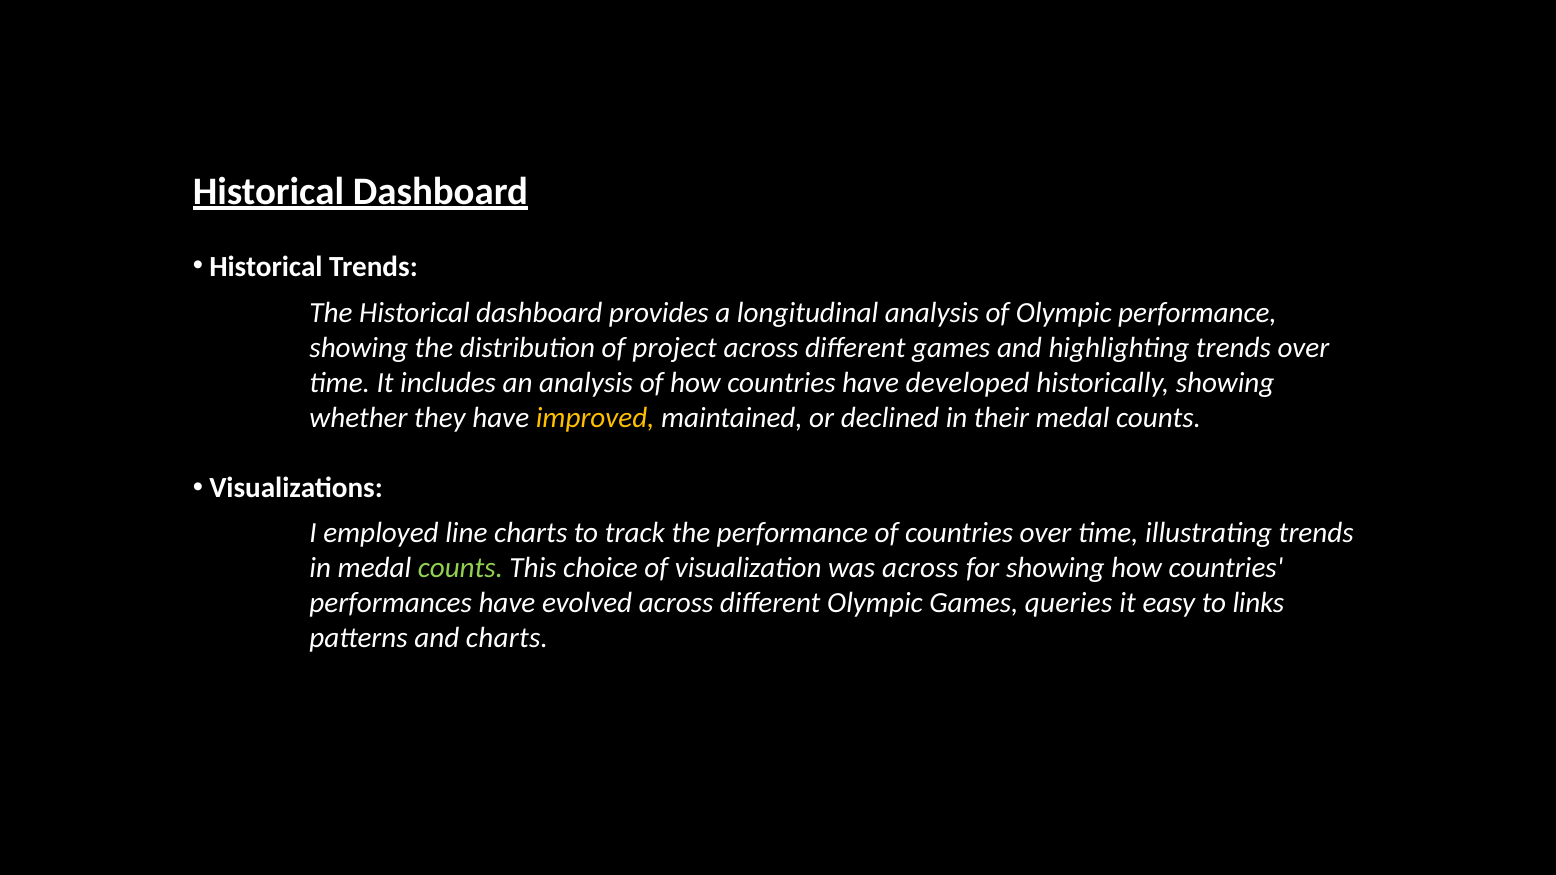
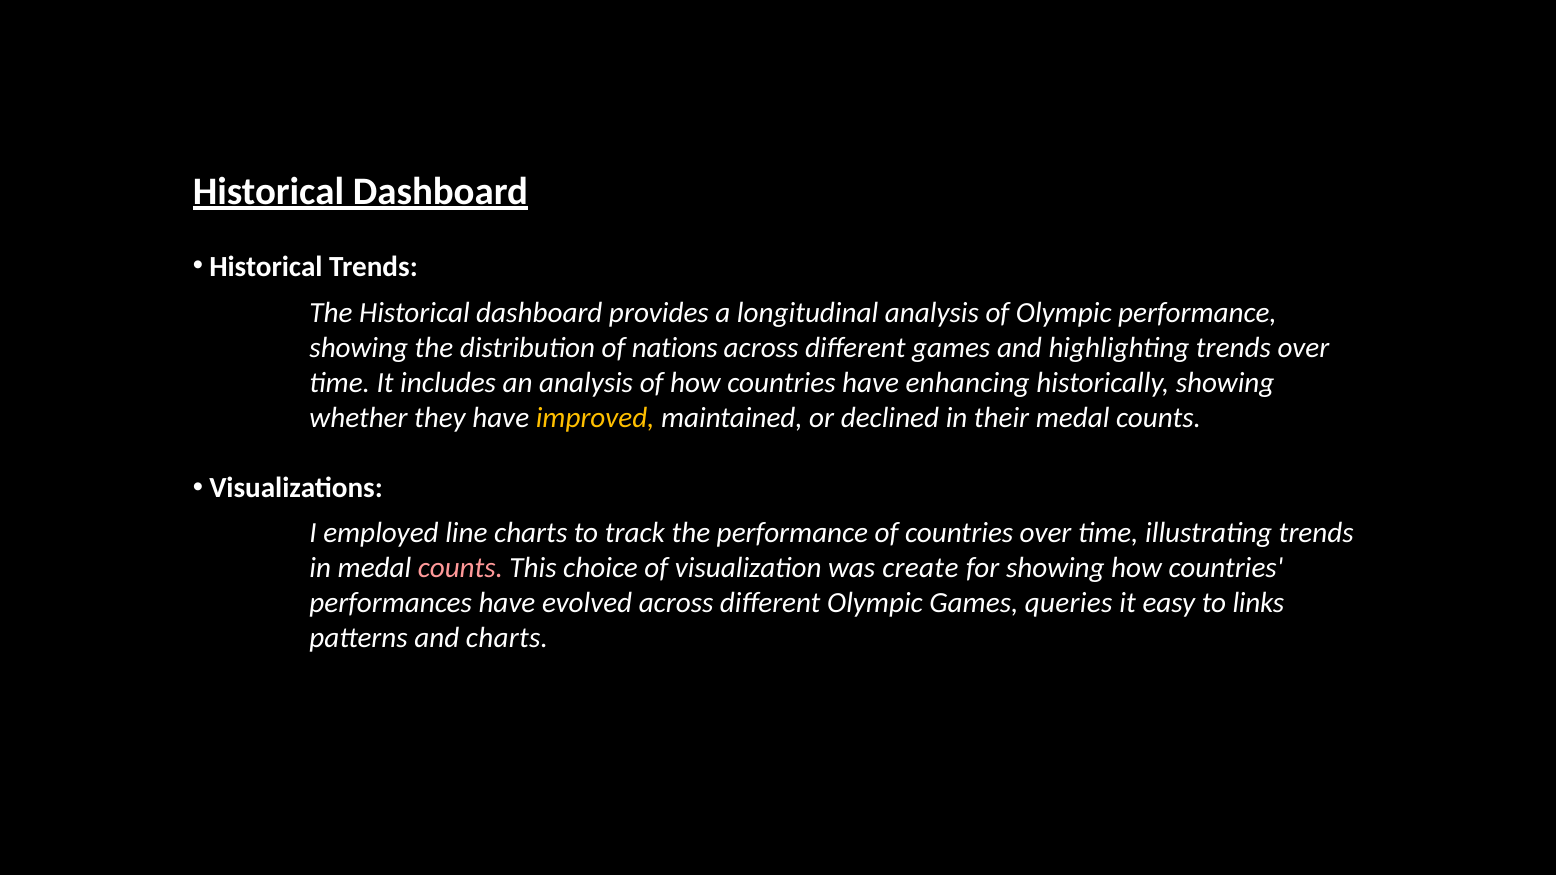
project: project -> nations
developed: developed -> enhancing
counts at (460, 568) colour: light green -> pink
was across: across -> create
